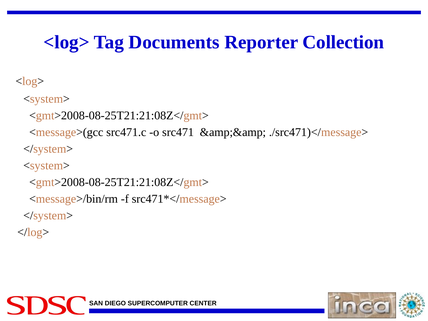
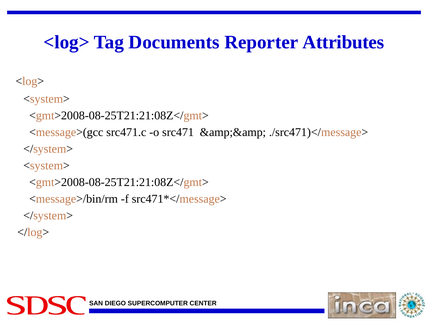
Collection: Collection -> Attributes
